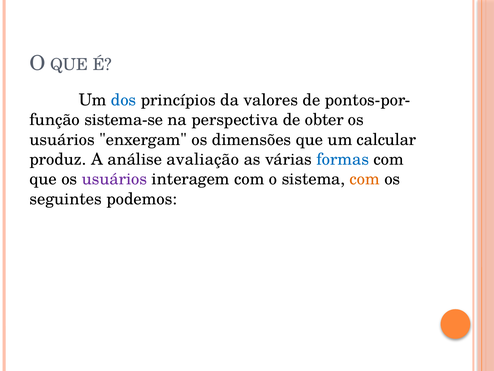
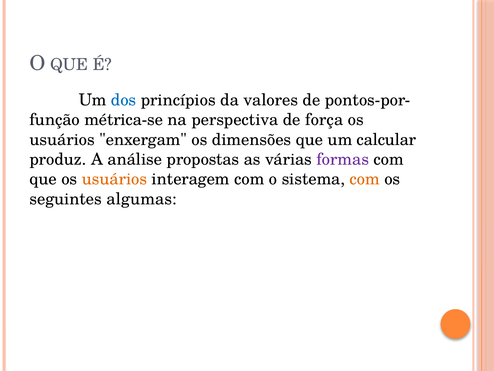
sistema-se: sistema-se -> métrica-se
obter: obter -> força
avaliação: avaliação -> propostas
formas colour: blue -> purple
usuários at (114, 179) colour: purple -> orange
podemos: podemos -> algumas
